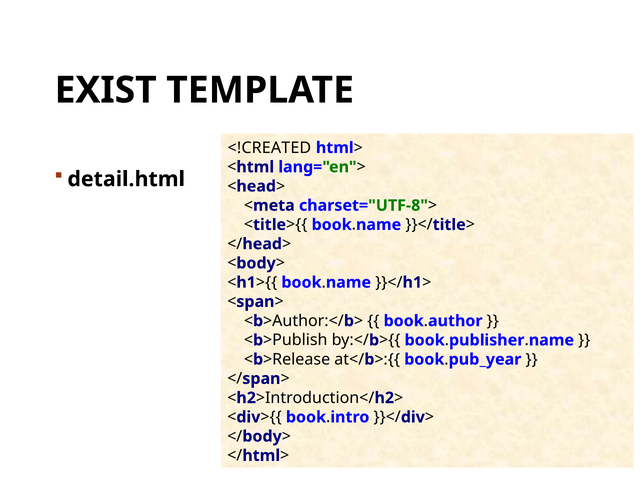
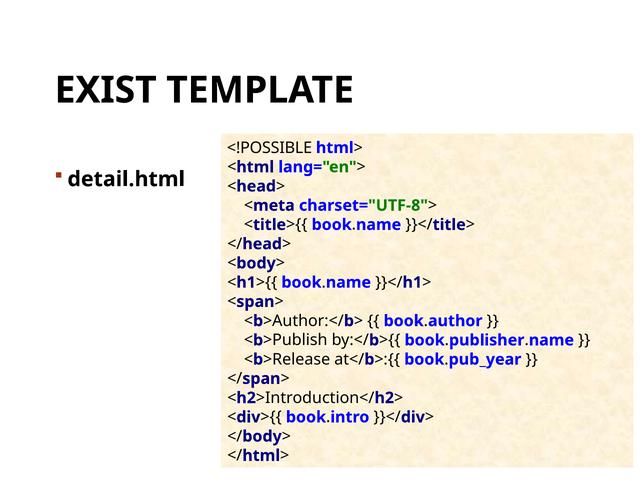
<!CREATED: <!CREATED -> <!POSSIBLE
